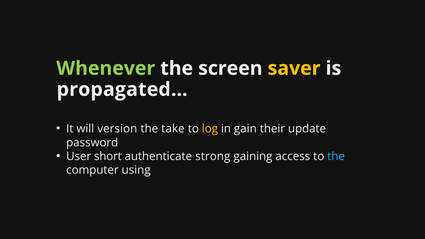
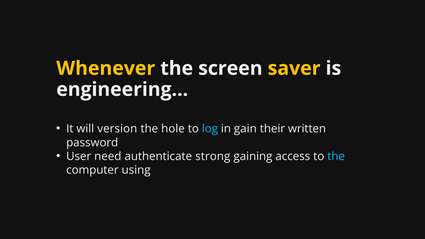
Whenever colour: light green -> yellow
propagated…: propagated… -> engineering…
take: take -> hole
log colour: yellow -> light blue
update: update -> written
short: short -> need
